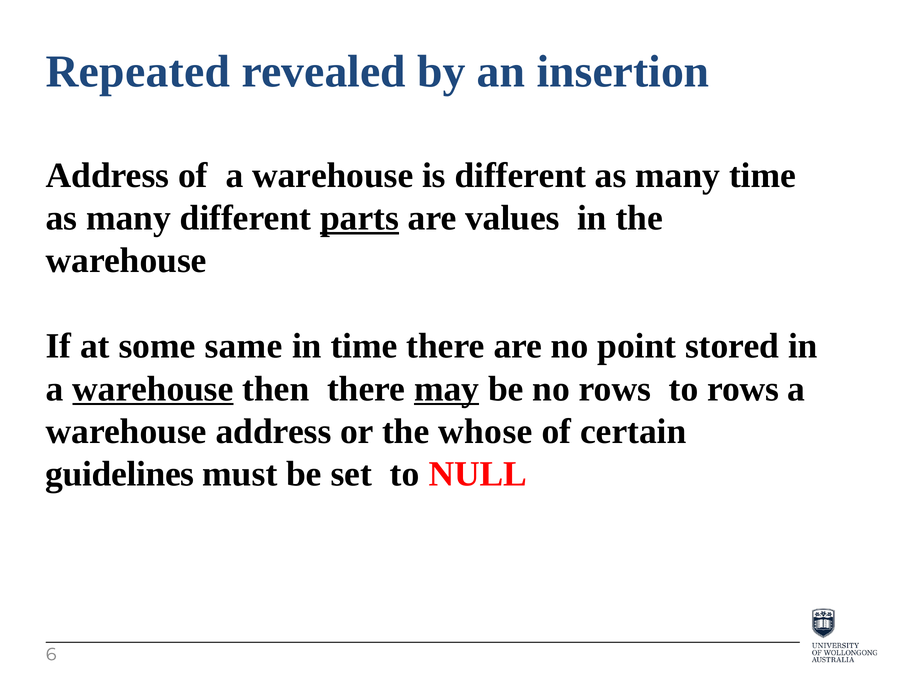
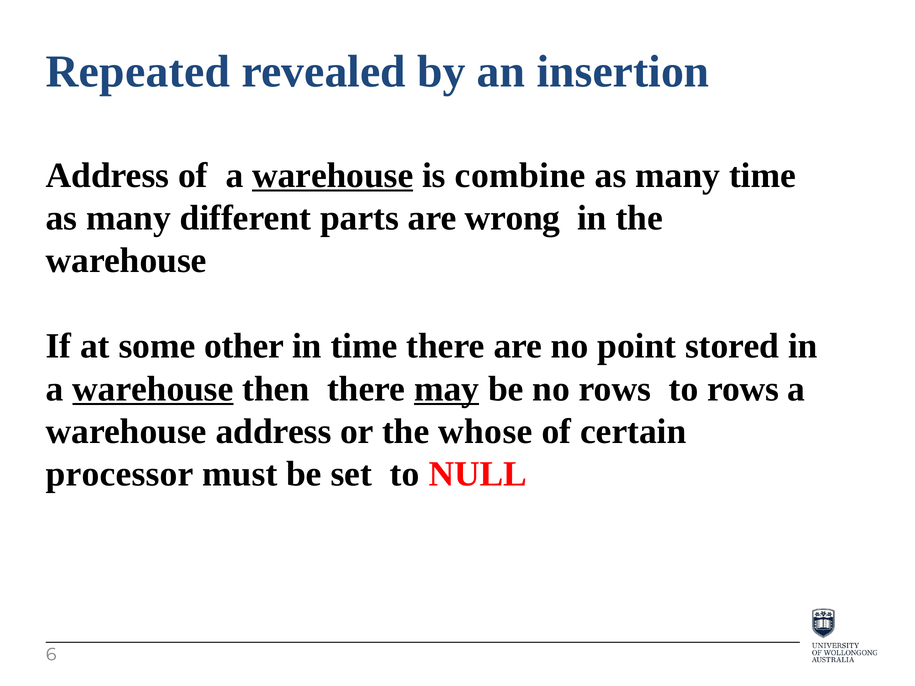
warehouse at (333, 175) underline: none -> present
is different: different -> combine
parts underline: present -> none
values: values -> wrong
same: same -> other
guidelines: guidelines -> processor
